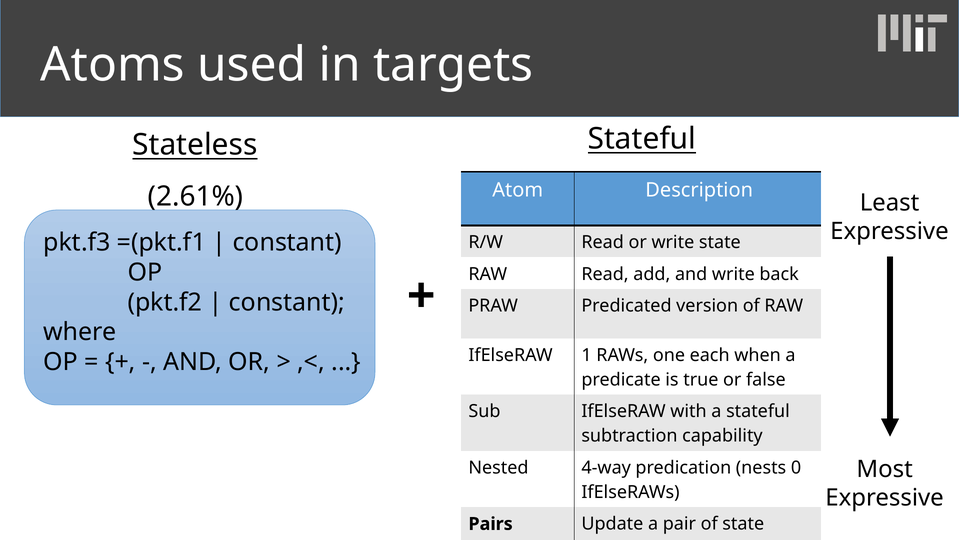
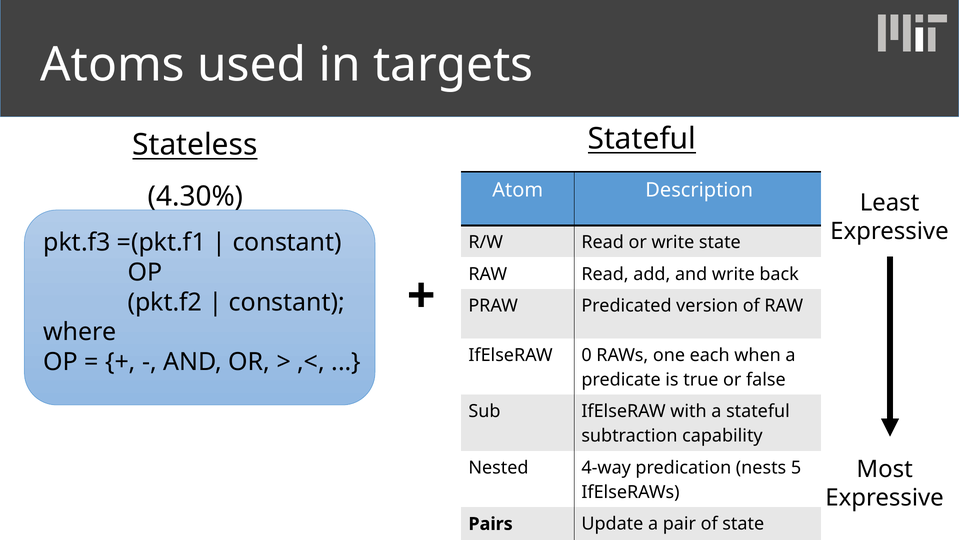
2.61%: 2.61% -> 4.30%
1: 1 -> 0
0: 0 -> 5
